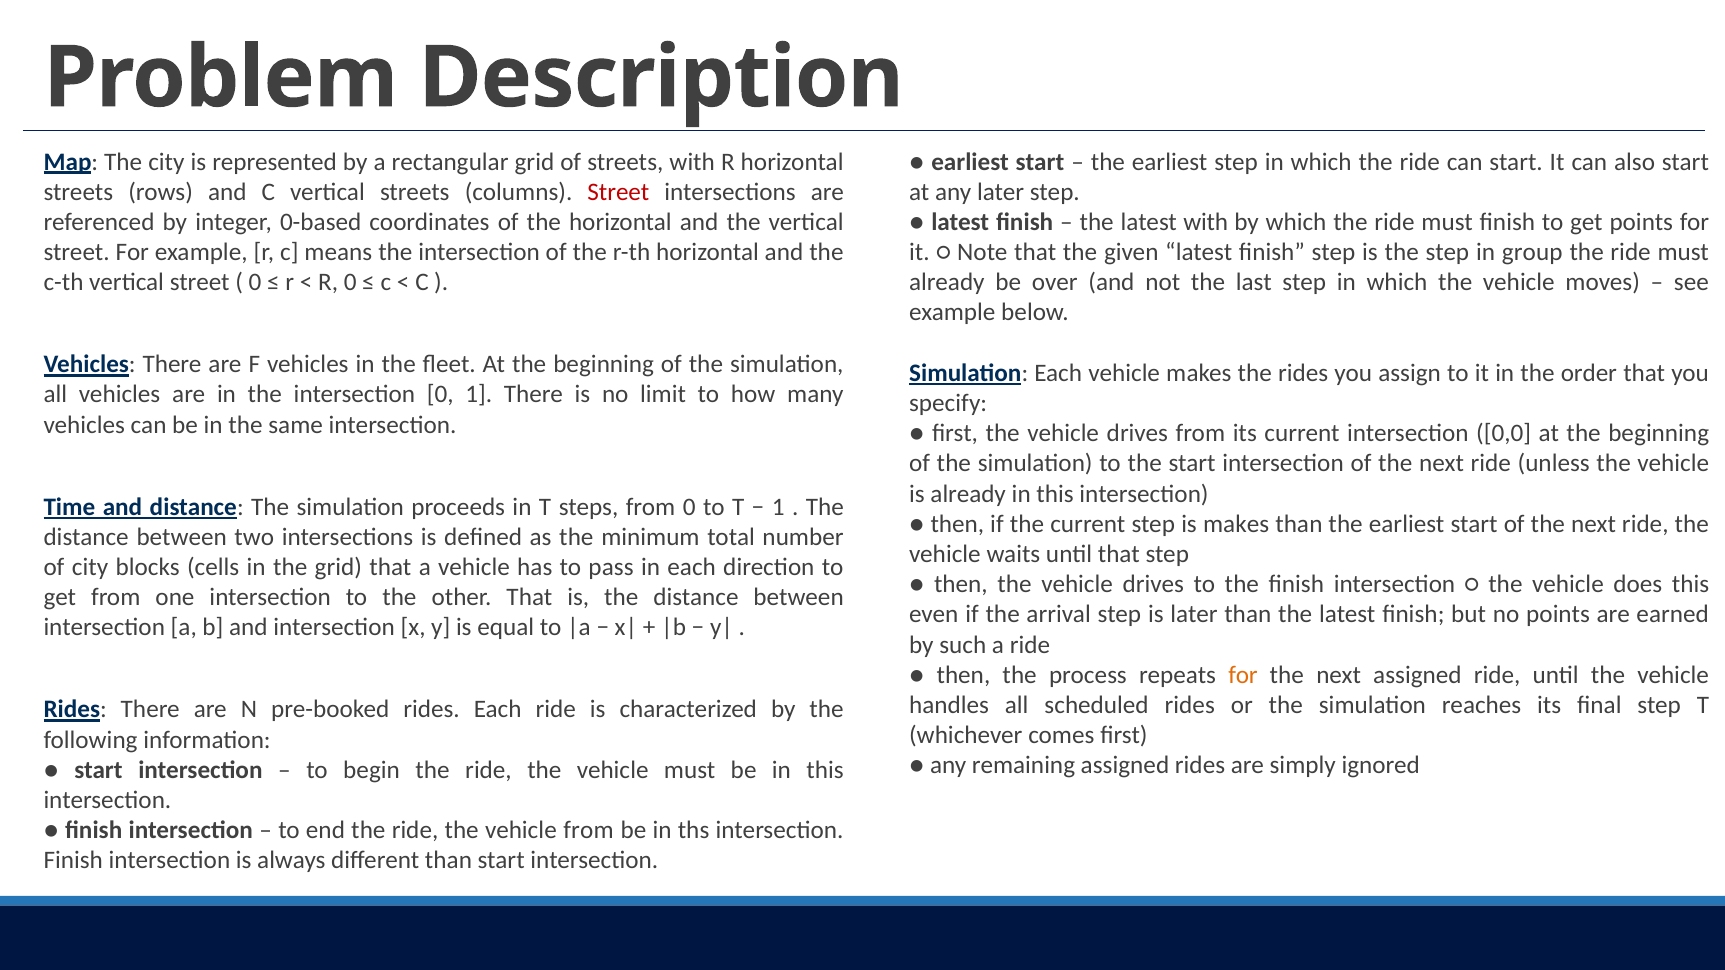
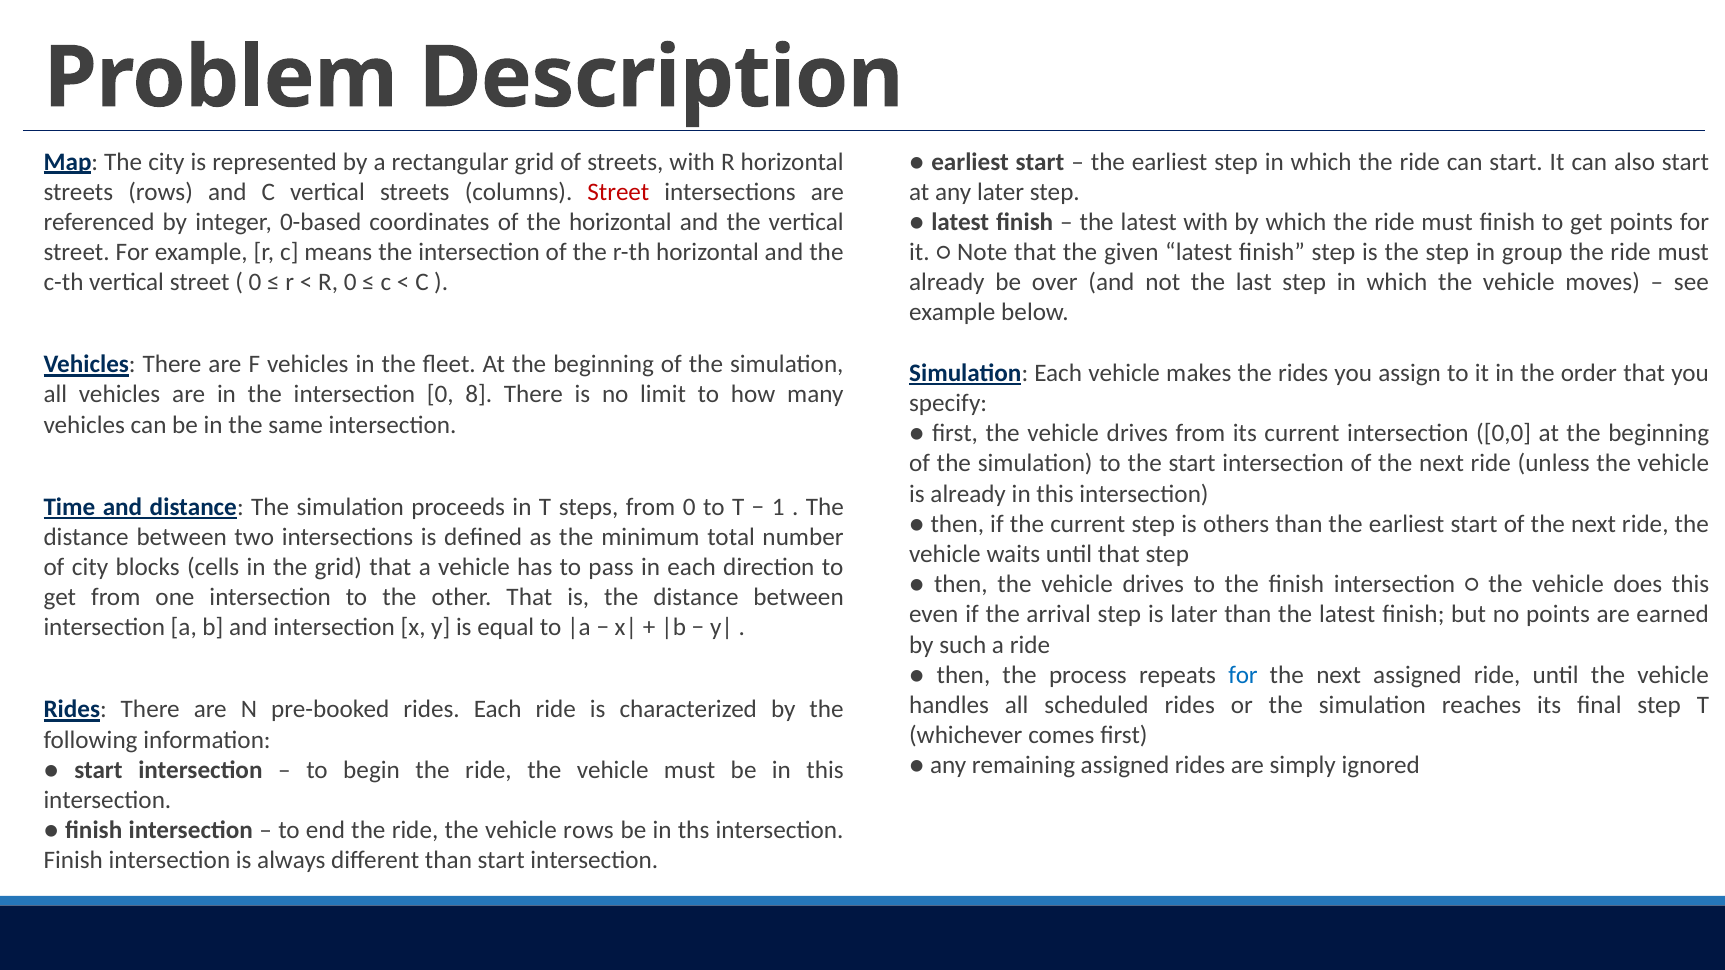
0 1: 1 -> 8
is makes: makes -> others
for at (1243, 675) colour: orange -> blue
vehicle from: from -> rows
